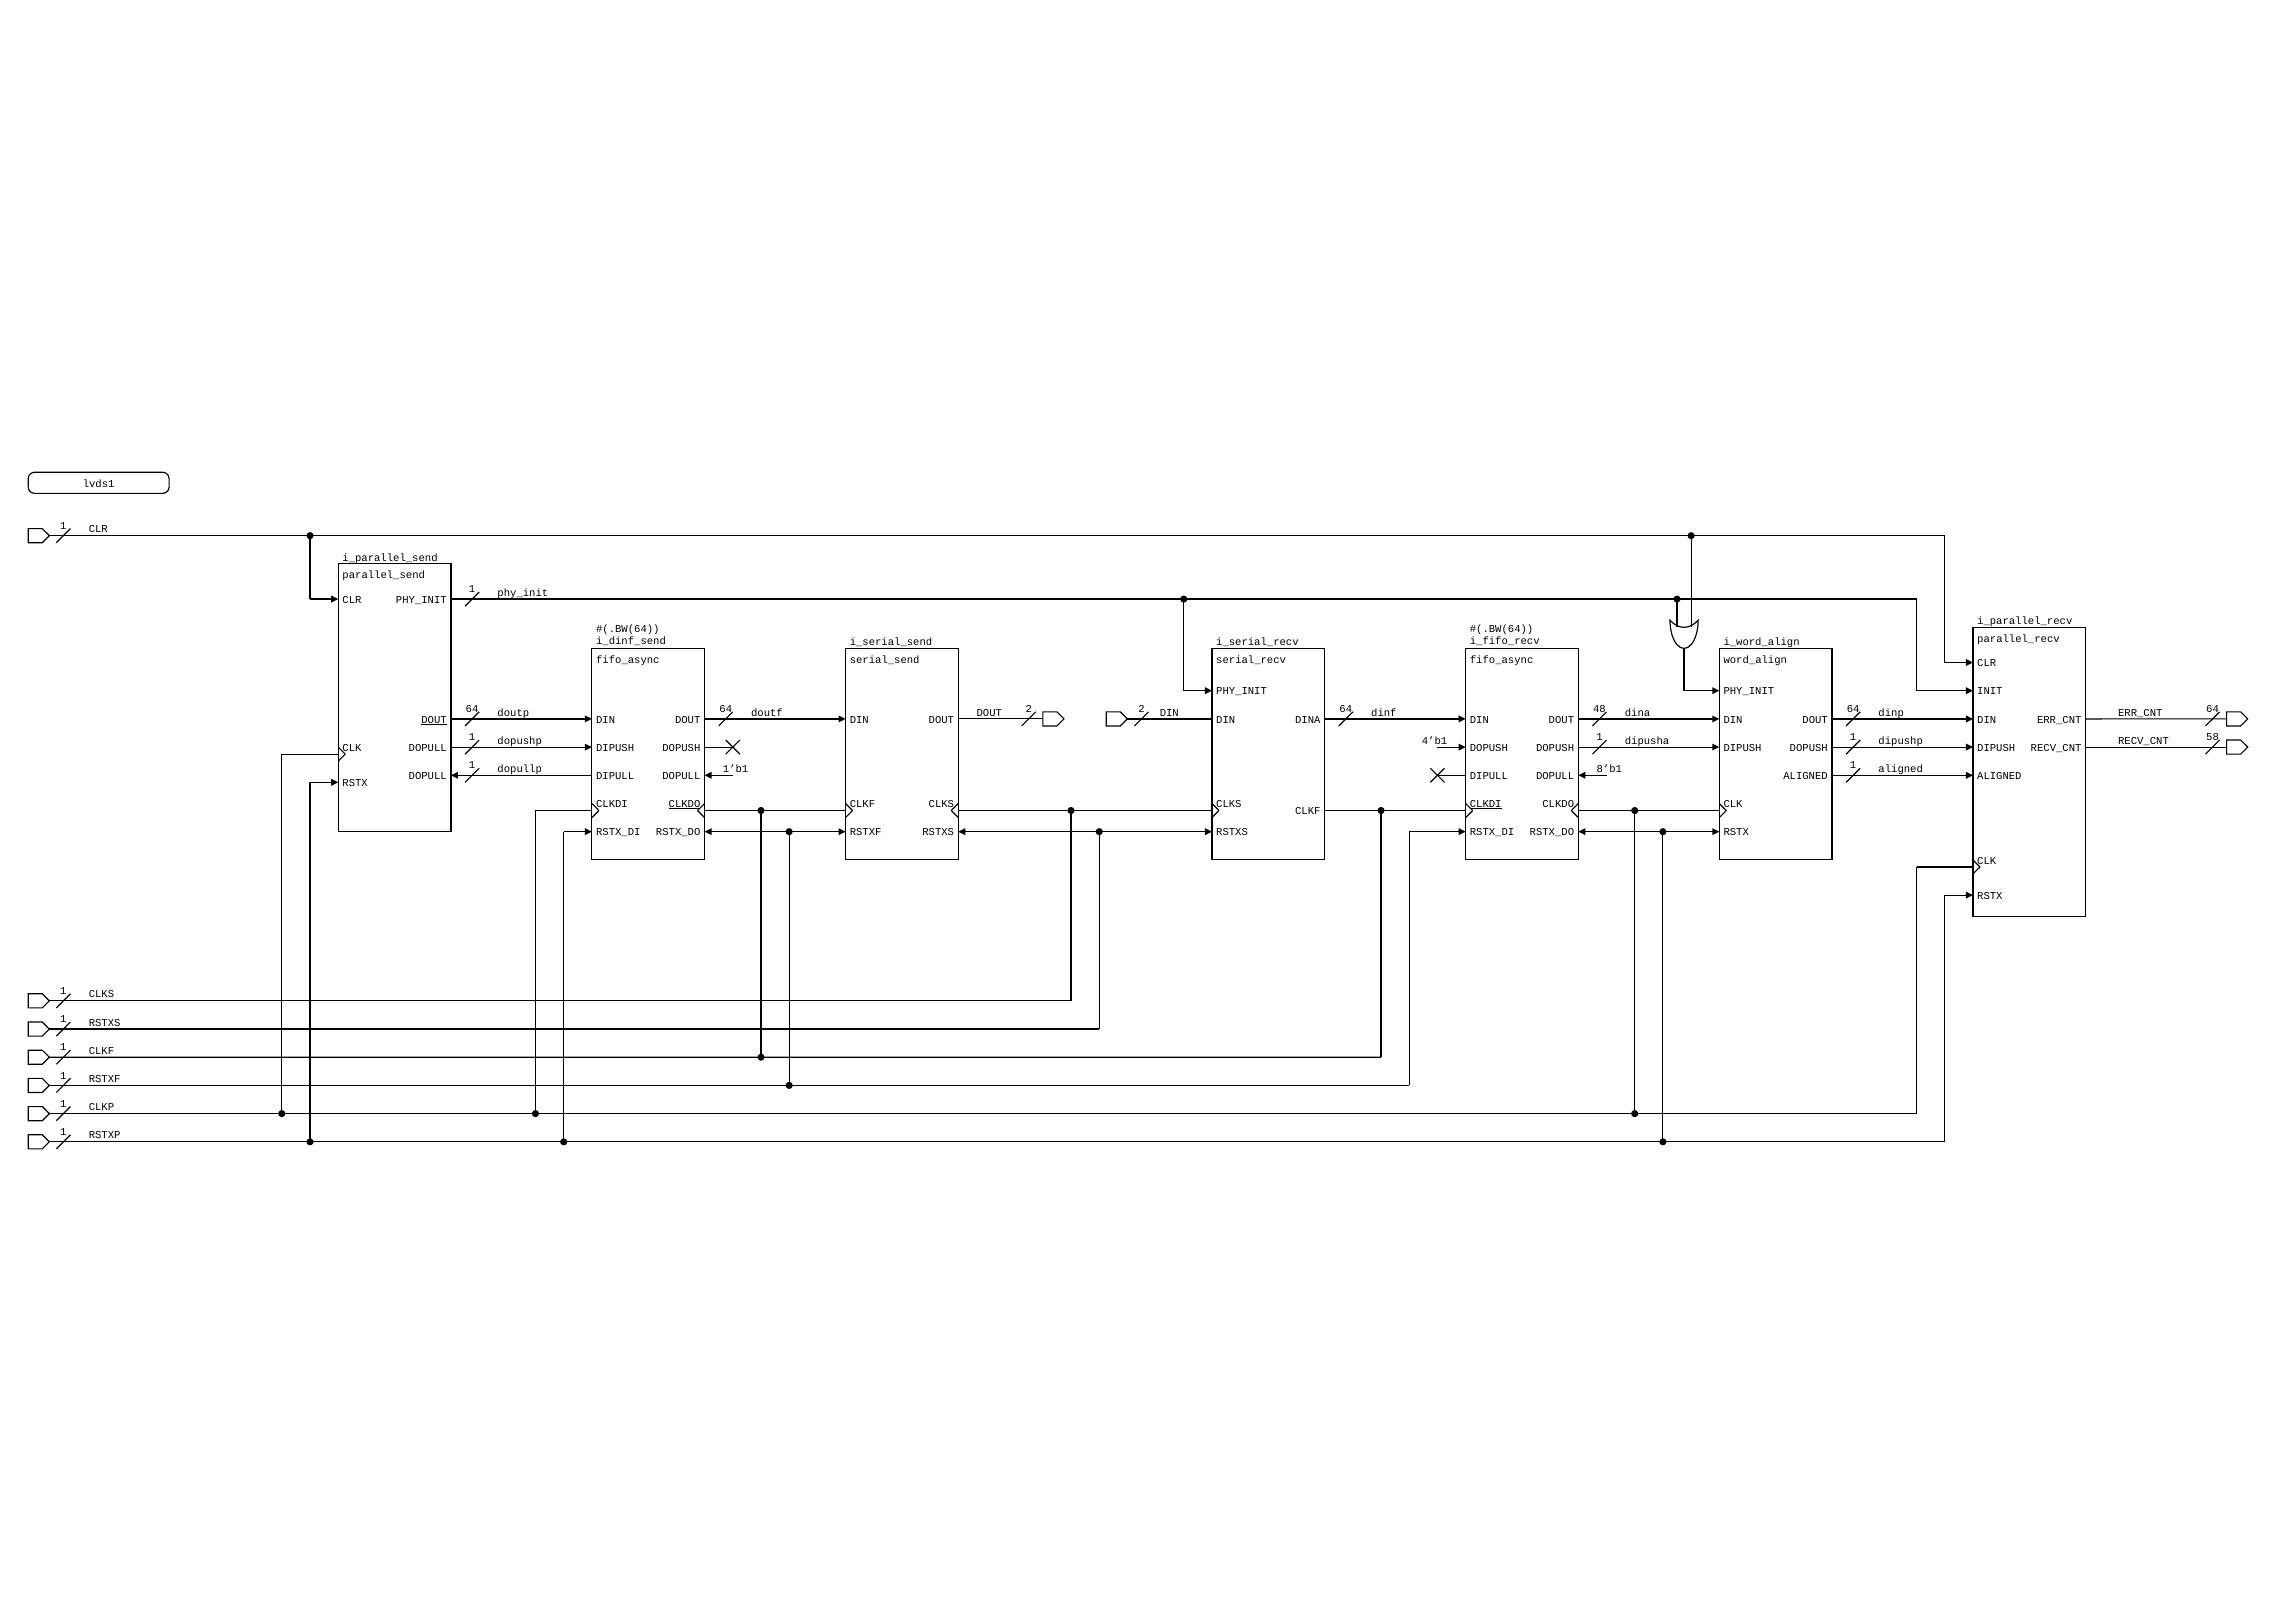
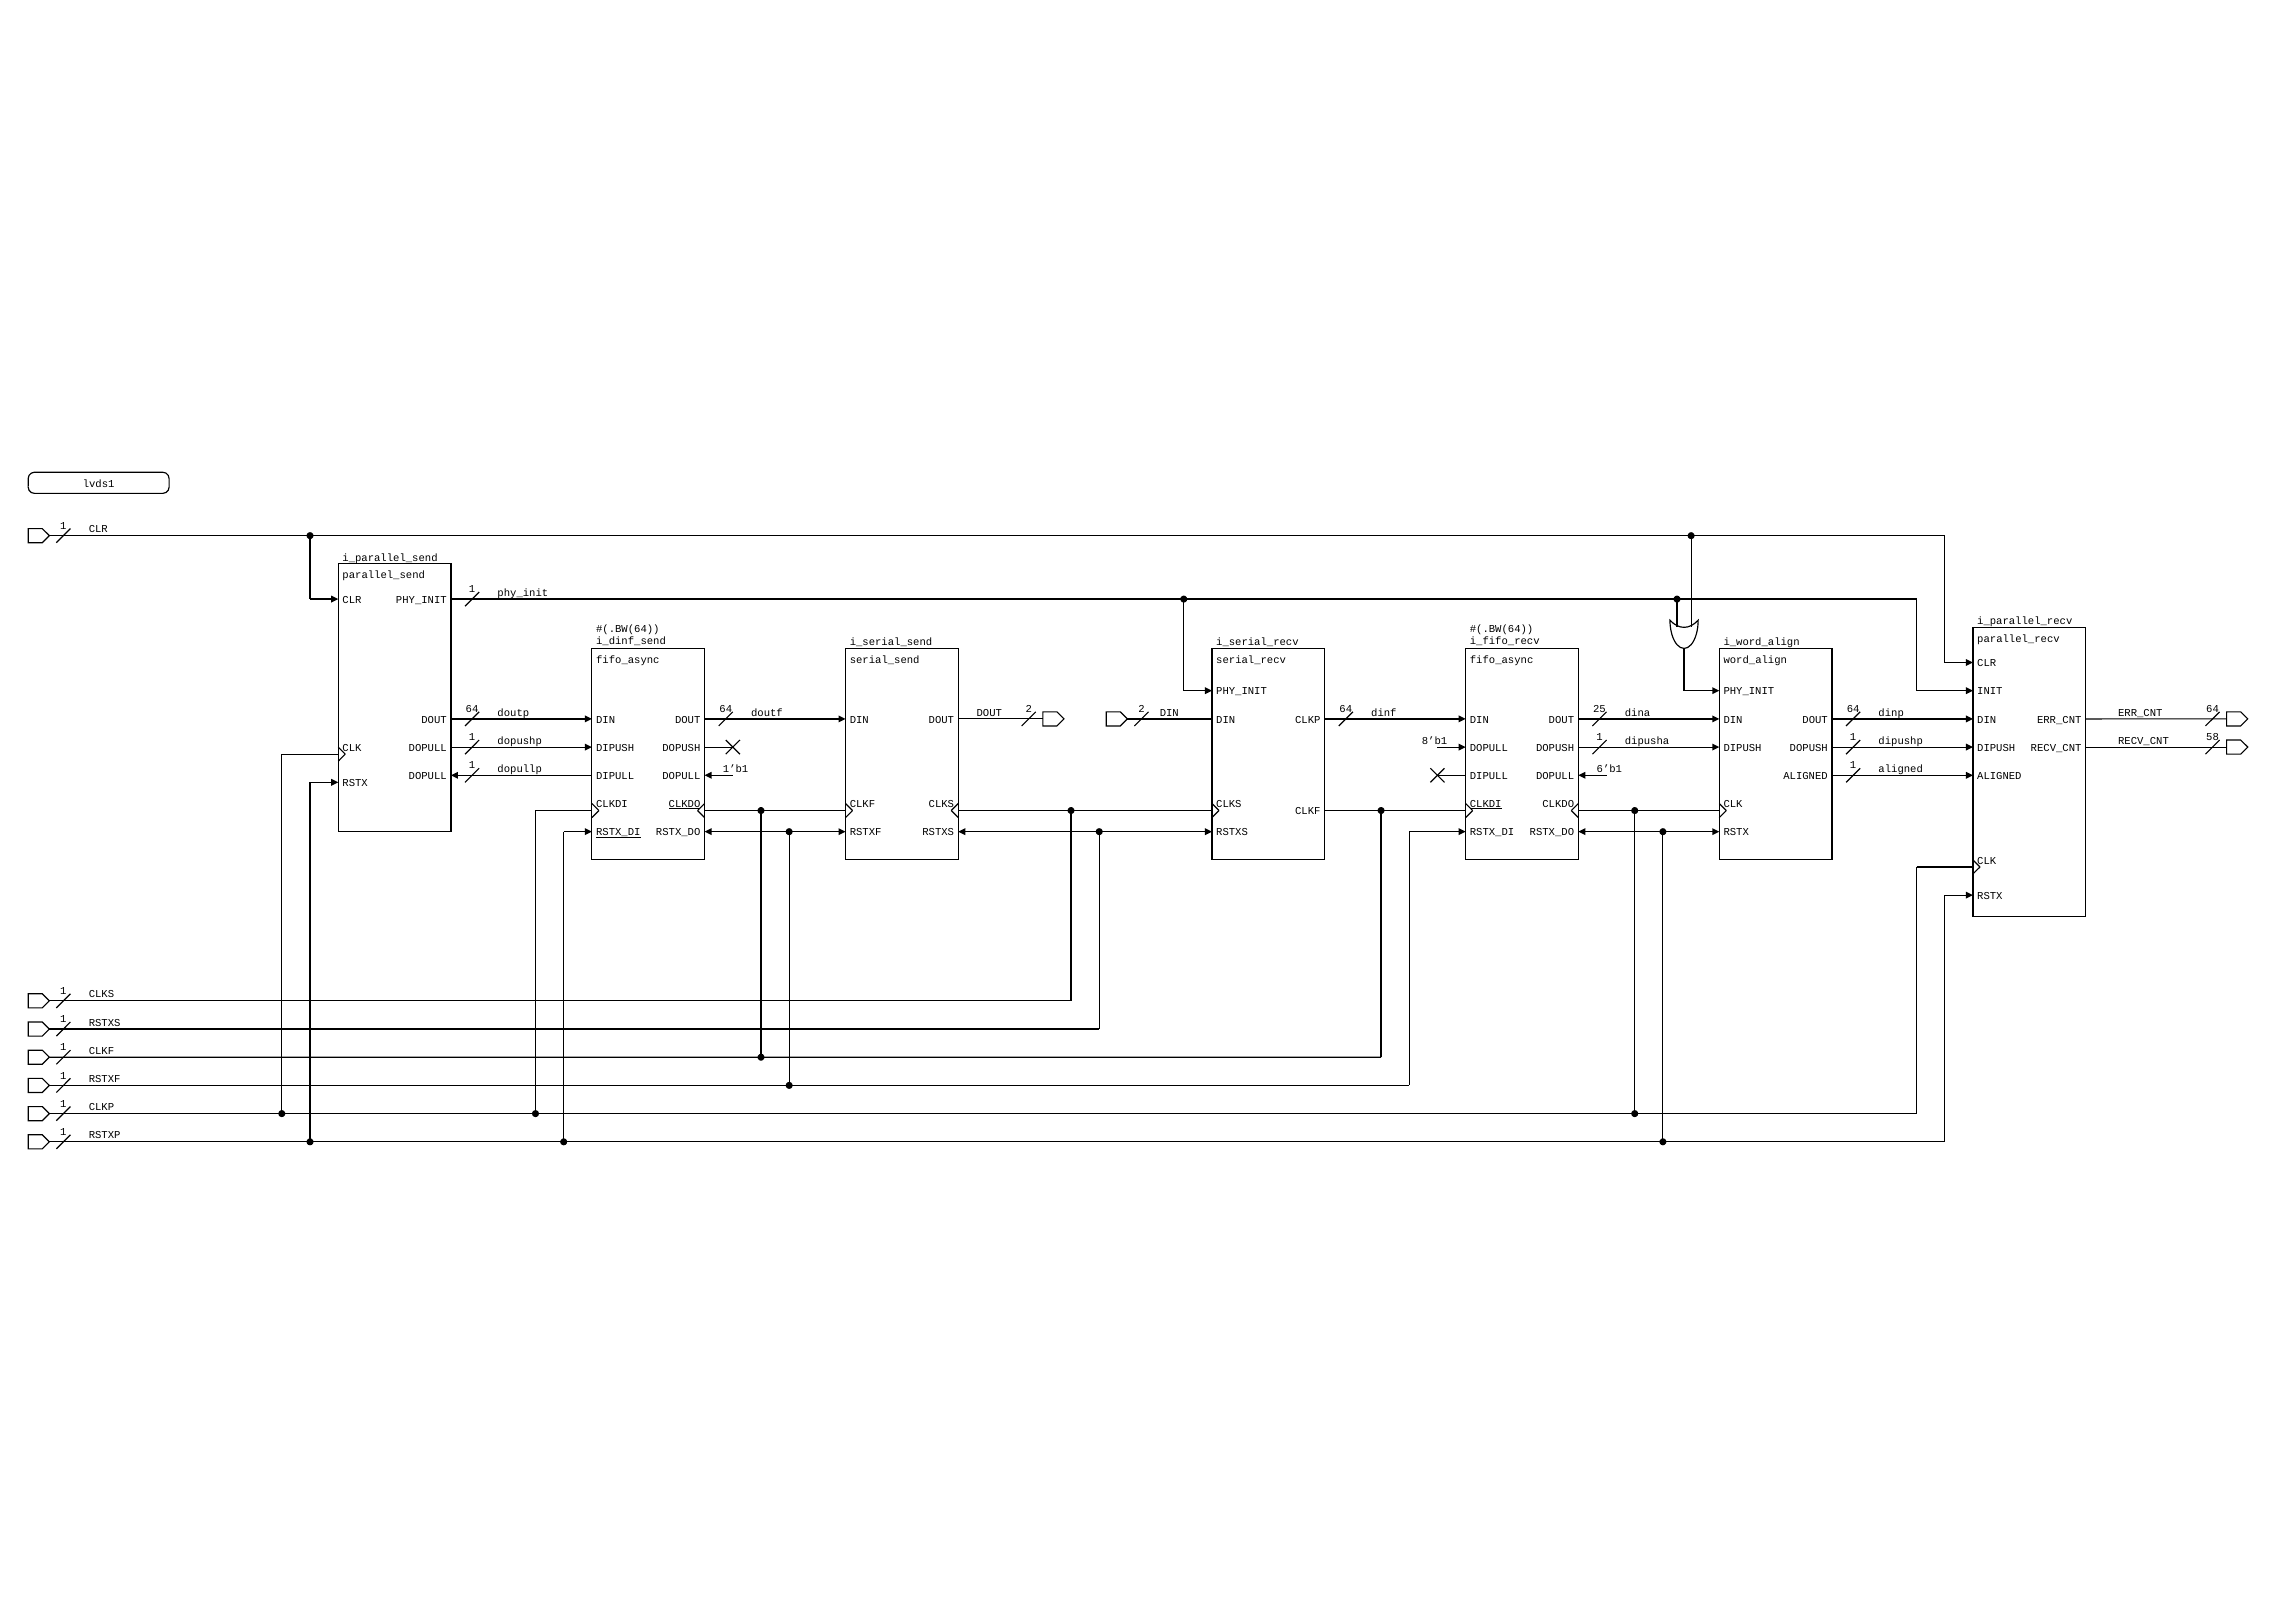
48: 48 -> 25
DOUT at (434, 719) underline: present -> none
DINA at (1308, 719): DINA -> CLKP
4’b1: 4’b1 -> 8’b1
DOPUSH at (1489, 748): DOPUSH -> DOPULL
8’b1: 8’b1 -> 6’b1
RSTX_DI at (618, 832) underline: none -> present
